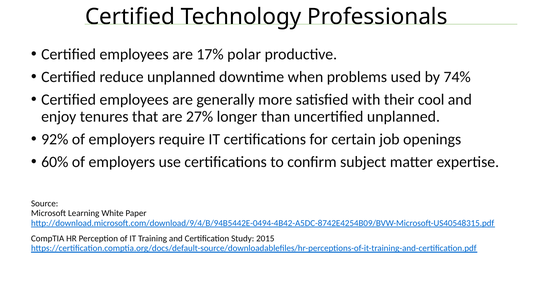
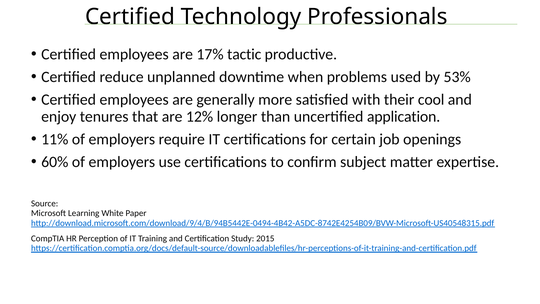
polar: polar -> tactic
74%: 74% -> 53%
27%: 27% -> 12%
uncertified unplanned: unplanned -> application
92%: 92% -> 11%
